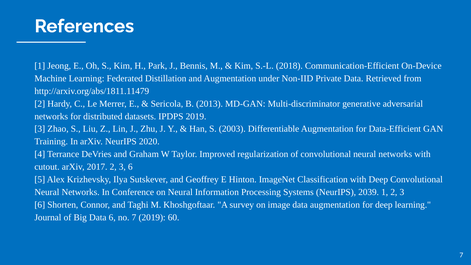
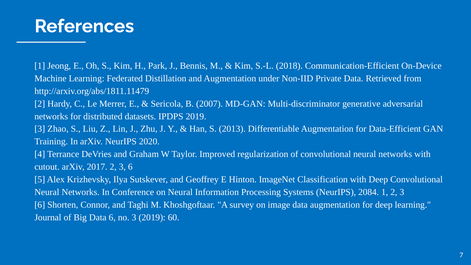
2013: 2013 -> 2007
2003: 2003 -> 2013
2039: 2039 -> 2084
no 7: 7 -> 3
